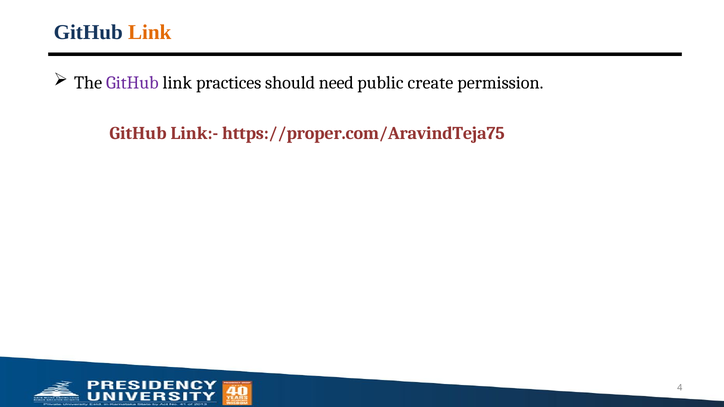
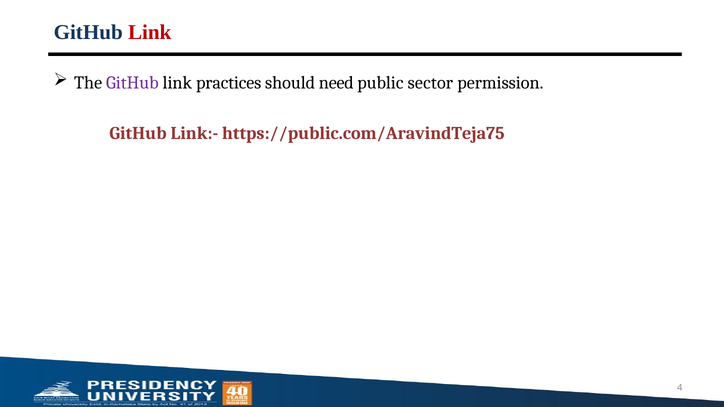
Link at (150, 32) colour: orange -> red
create: create -> sector
https://proper.com/AravindTeja75: https://proper.com/AravindTeja75 -> https://public.com/AravindTeja75
